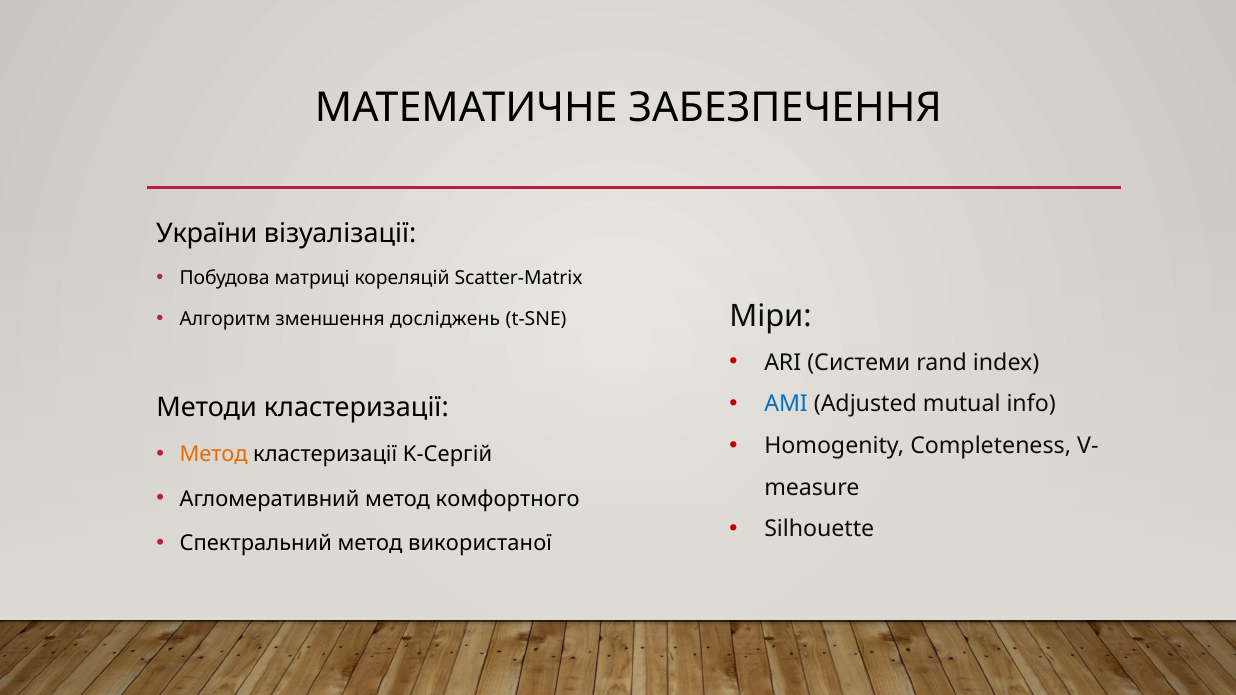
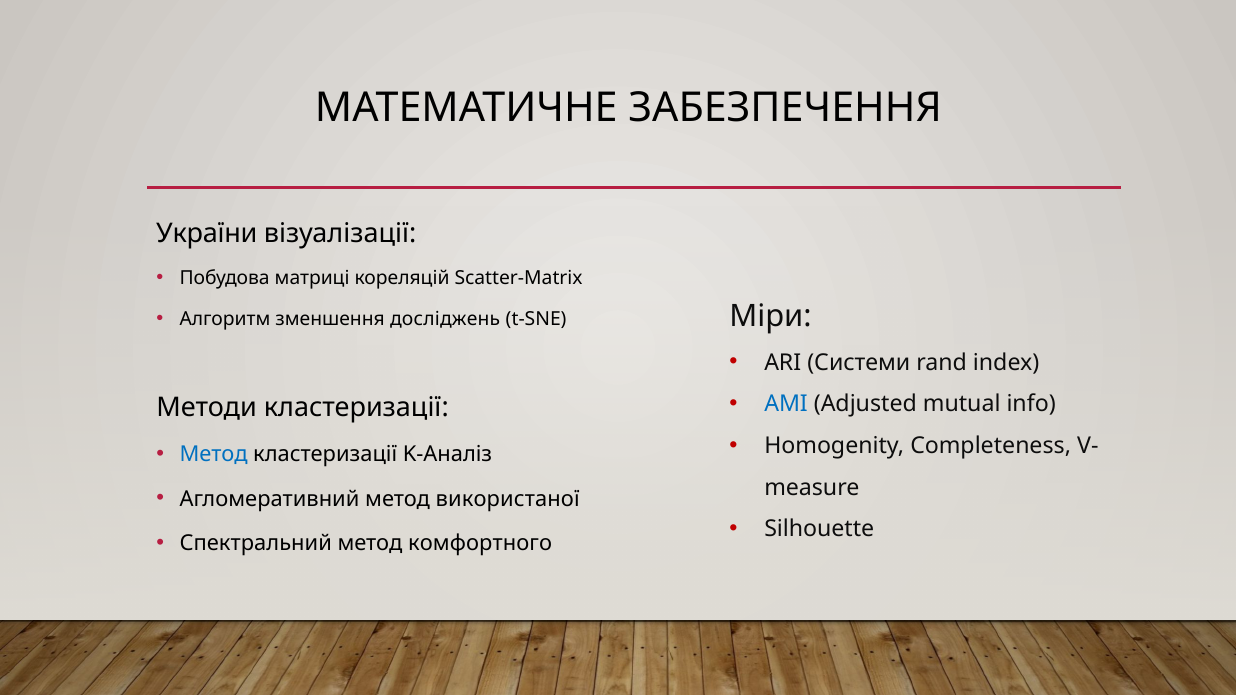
Метод at (214, 455) colour: orange -> blue
K-Сергій: K-Сергій -> K-Аналіз
комфортного: комфортного -> використаної
використаної: використаної -> комфортного
